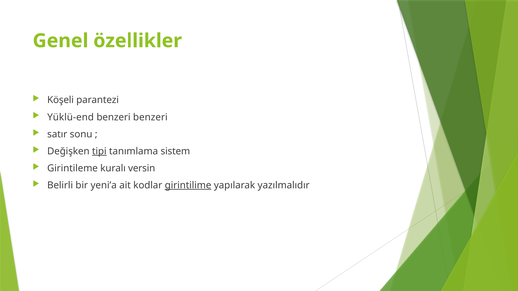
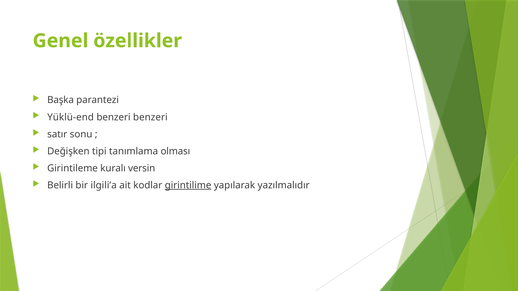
Köşeli: Köşeli -> Başka
tipi underline: present -> none
sistem: sistem -> olması
yeni’a: yeni’a -> ilgili’a
